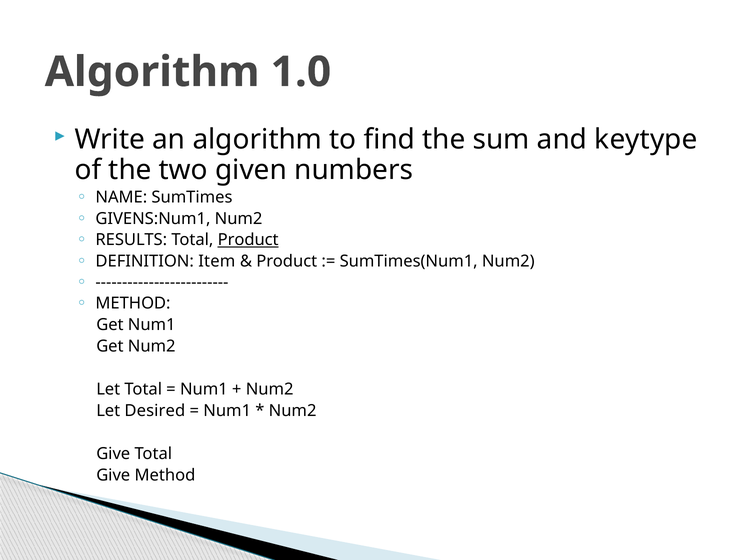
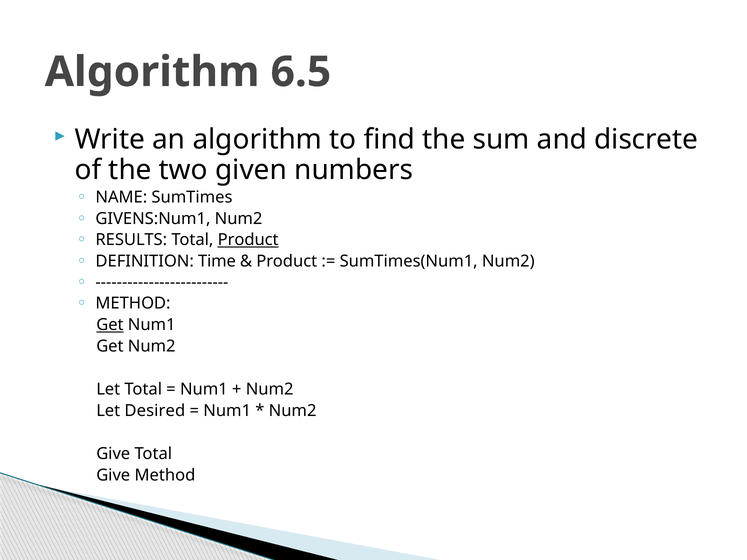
1.0: 1.0 -> 6.5
keytype: keytype -> discrete
Item: Item -> Time
Get at (110, 325) underline: none -> present
